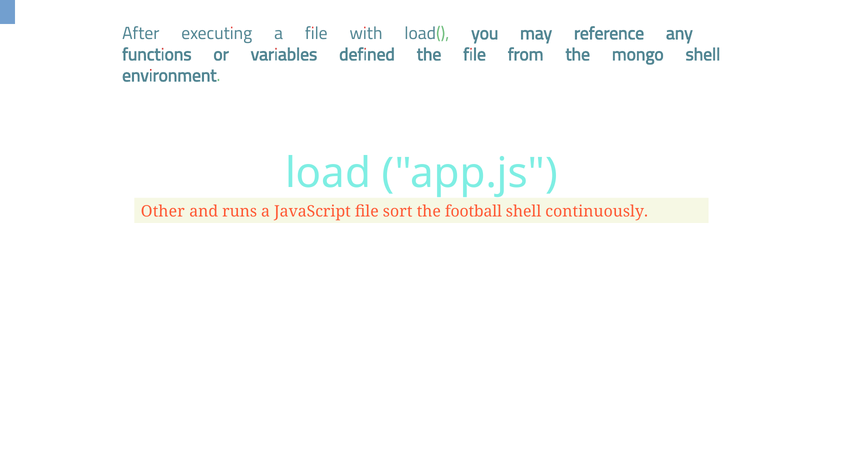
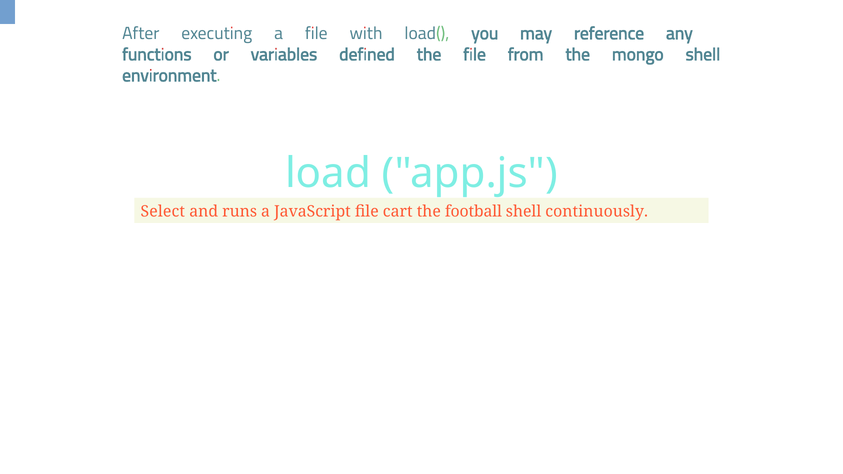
Other: Other -> Select
sort: sort -> cart
